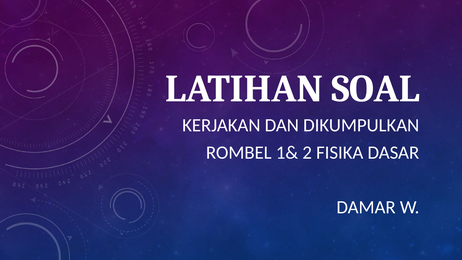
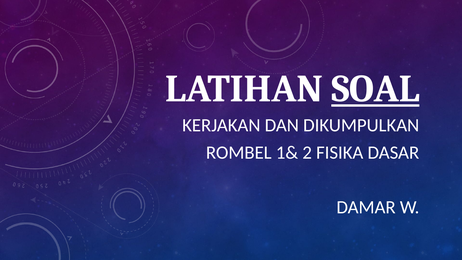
SOAL underline: none -> present
